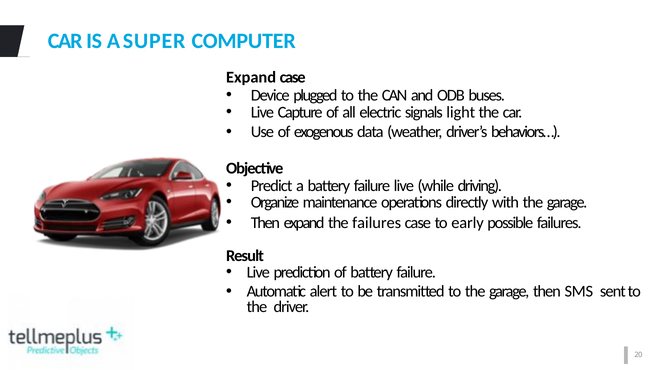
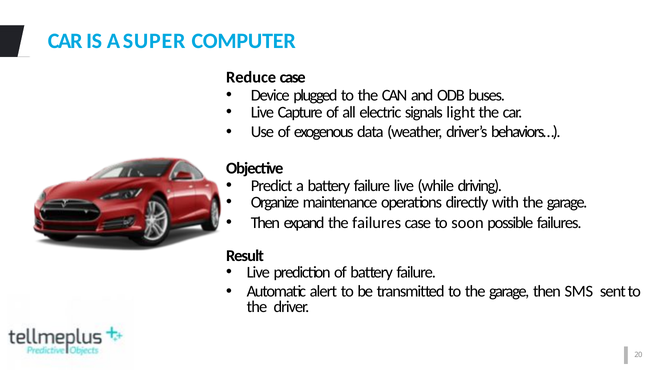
Expand at (251, 78): Expand -> Reduce
early: early -> soon
